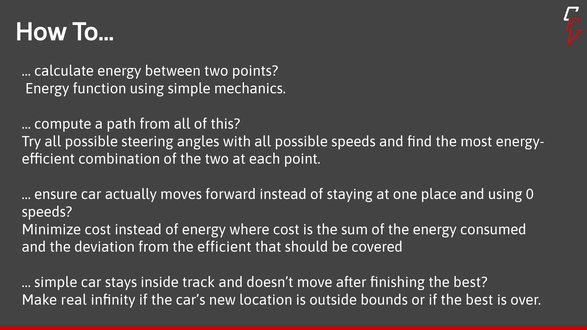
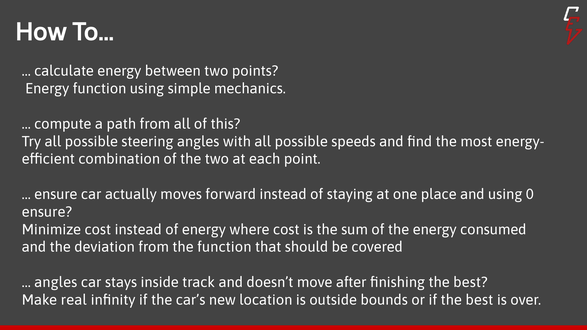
speeds at (47, 212): speeds -> ensure
the efficient: efficient -> function
simple at (56, 282): simple -> angles
